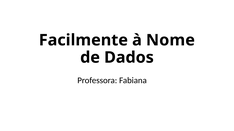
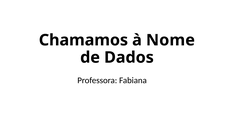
Facilmente: Facilmente -> Chamamos
